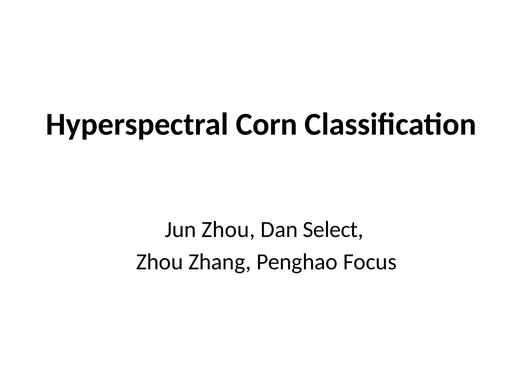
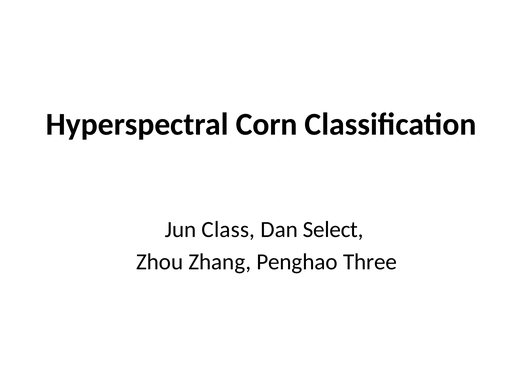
Jun Zhou: Zhou -> Class
Focus: Focus -> Three
